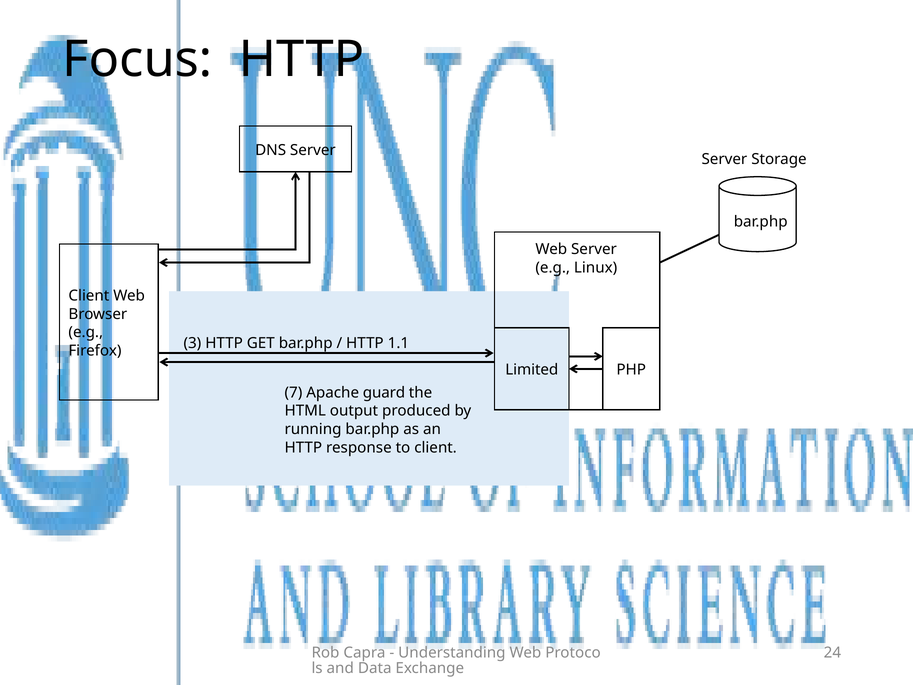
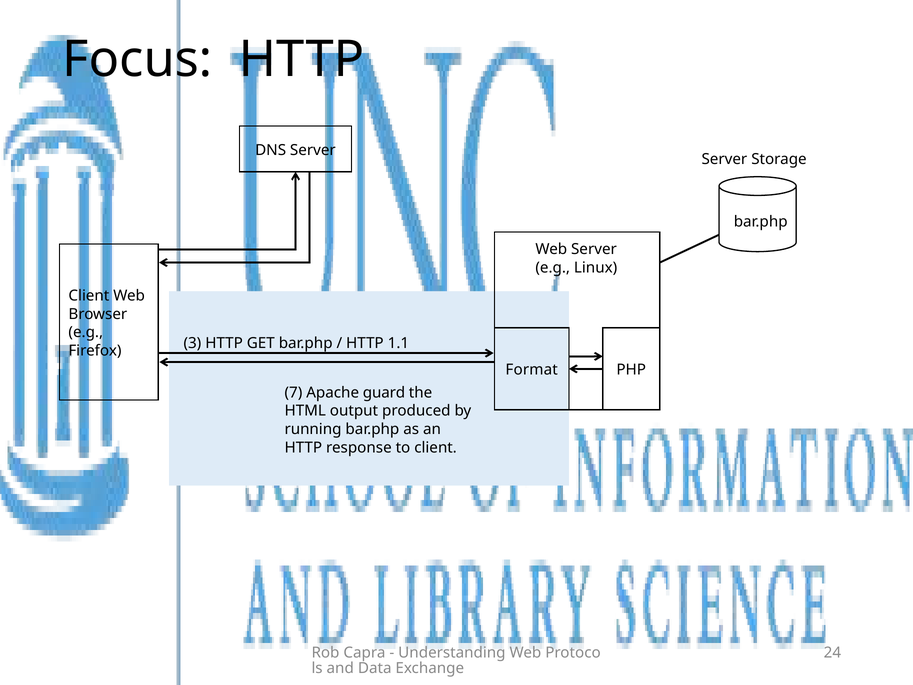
Limited: Limited -> Format
